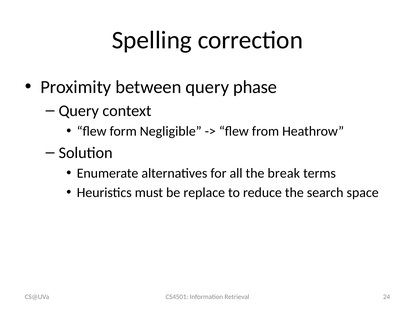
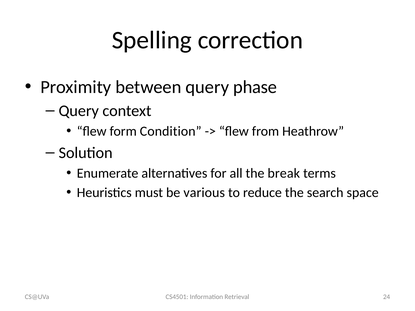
Negligible: Negligible -> Condition
replace: replace -> various
